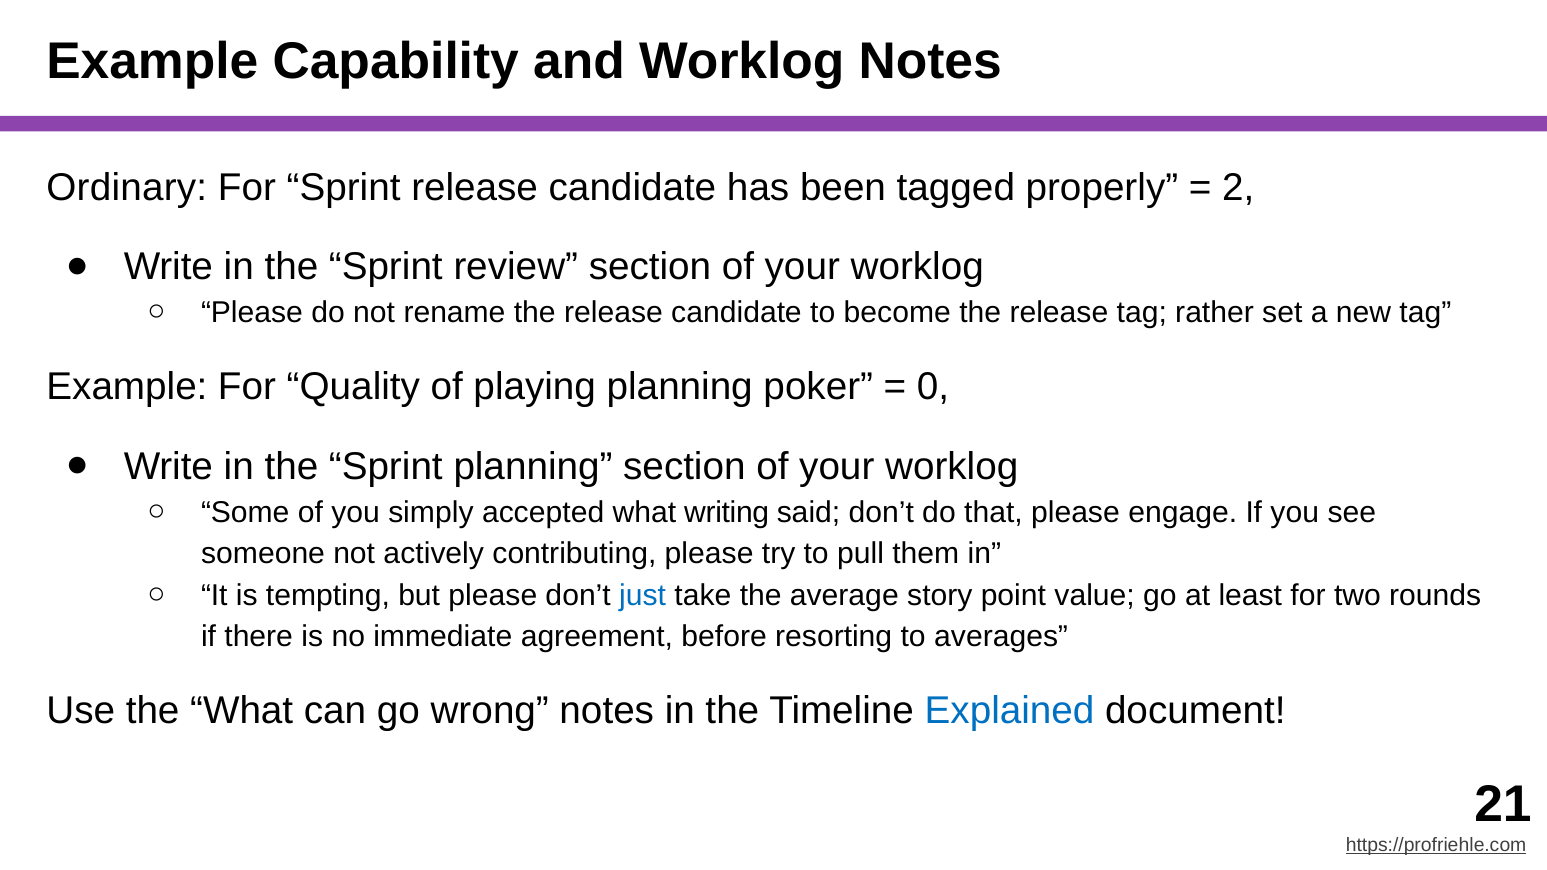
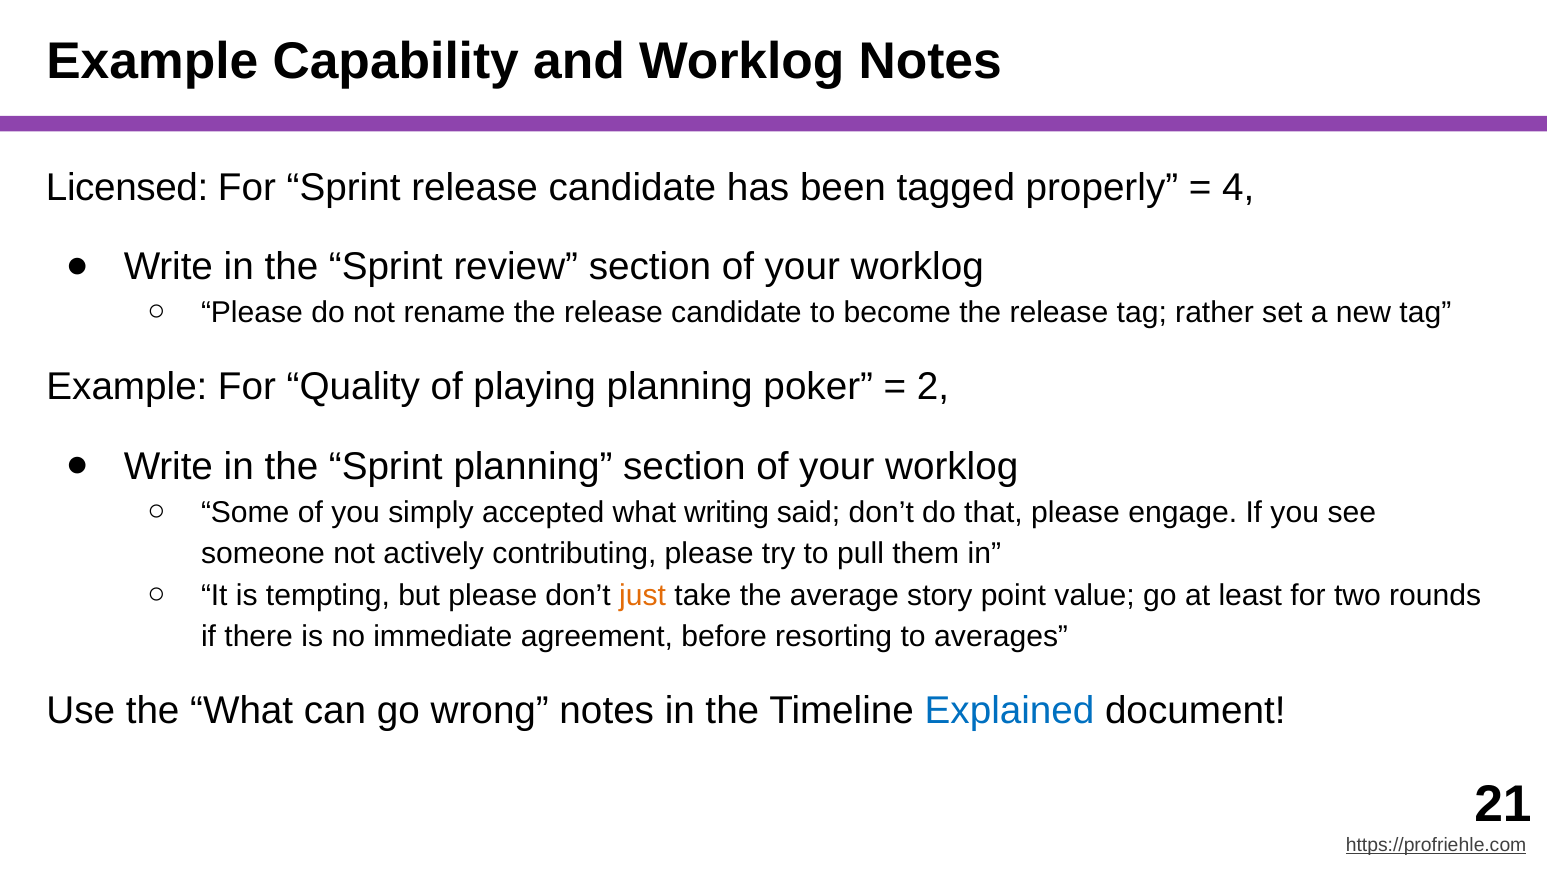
Ordinary: Ordinary -> Licensed
2: 2 -> 4
0: 0 -> 2
just colour: blue -> orange
